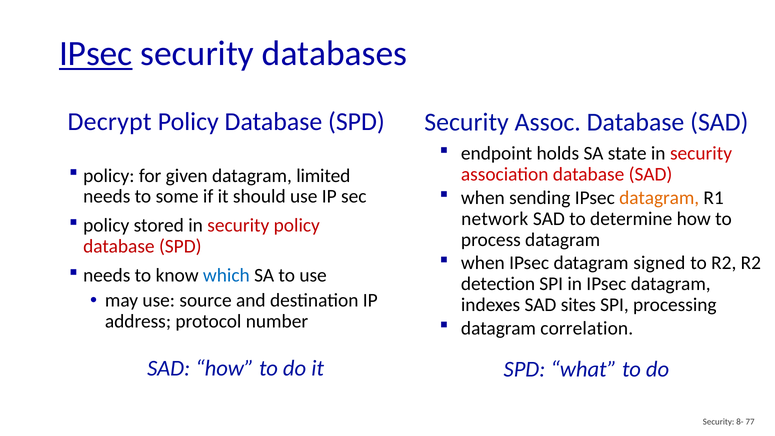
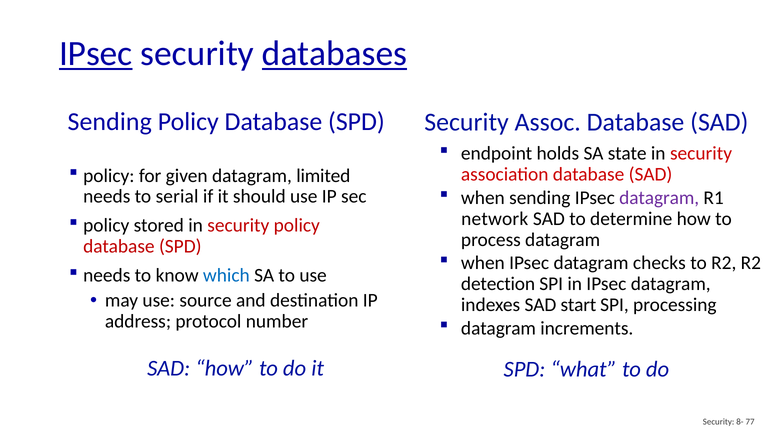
databases underline: none -> present
Decrypt at (110, 122): Decrypt -> Sending
datagram at (659, 198) colour: orange -> purple
some: some -> serial
signed: signed -> checks
sites: sites -> start
correlation: correlation -> increments
